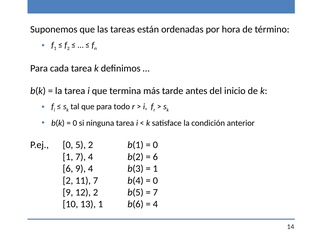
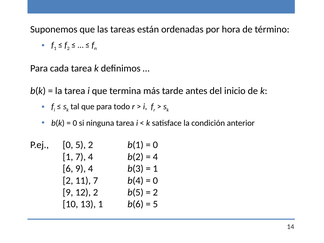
6 at (155, 157): 6 -> 4
7 at (155, 192): 7 -> 2
4 at (155, 204): 4 -> 5
